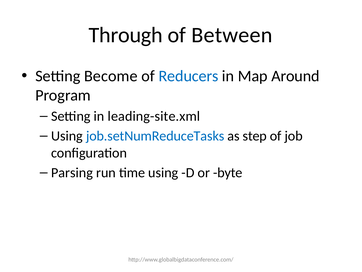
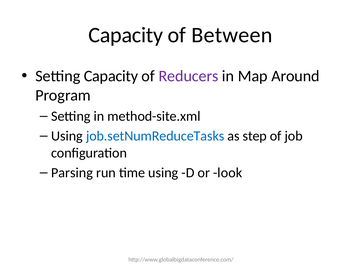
Through at (126, 35): Through -> Capacity
Setting Become: Become -> Capacity
Reducers colour: blue -> purple
leading-site.xml: leading-site.xml -> method-site.xml
byte: byte -> look
